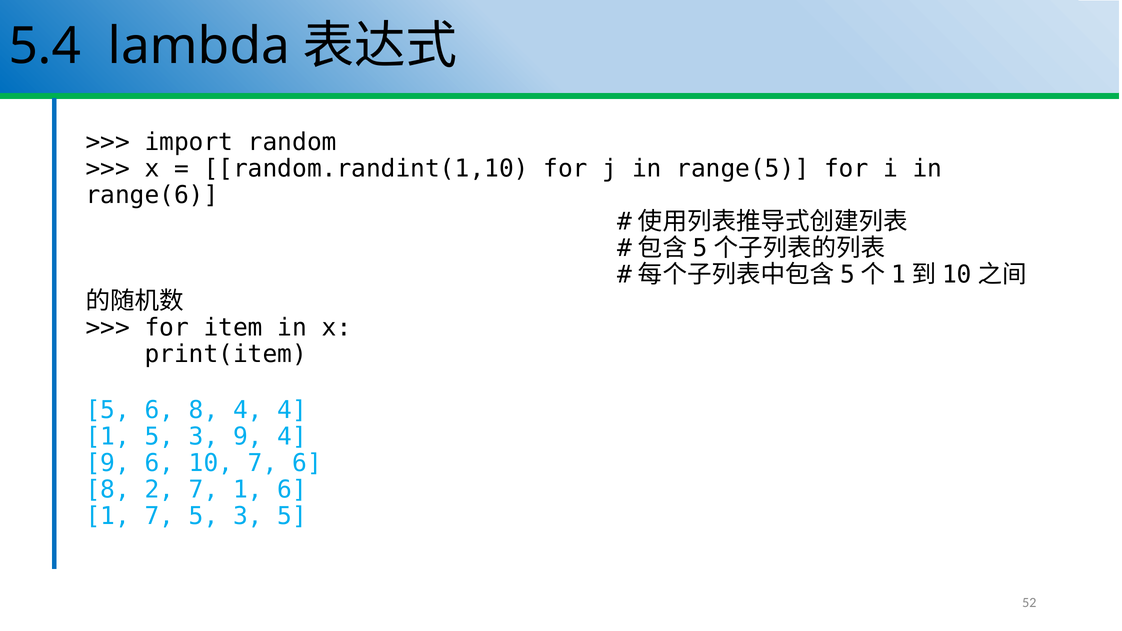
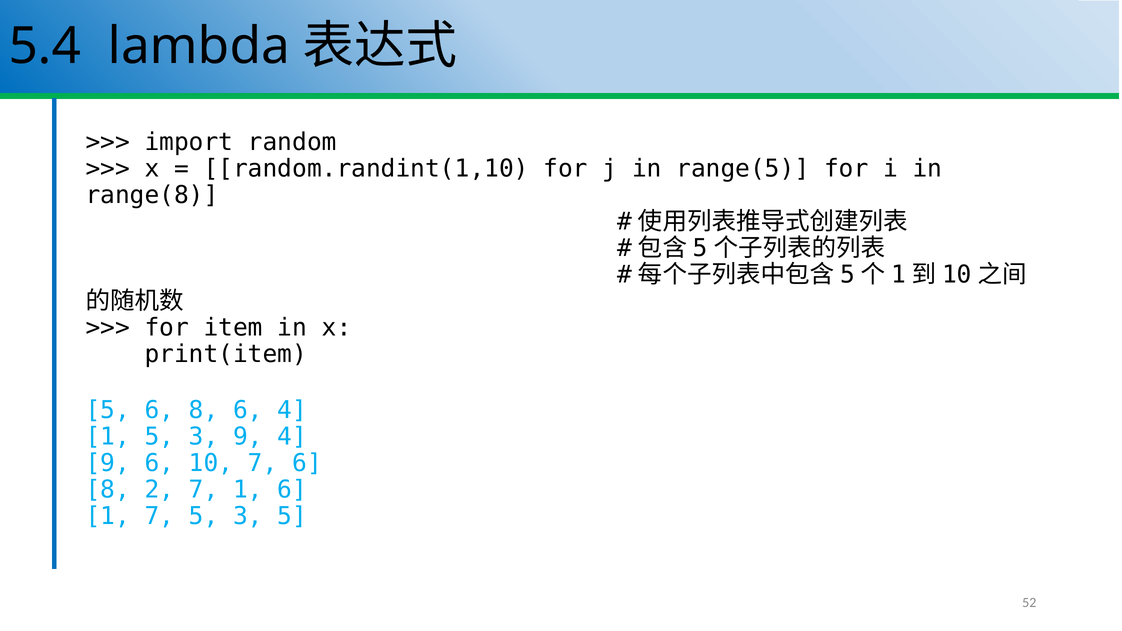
range(6: range(6 -> range(8
8 4: 4 -> 6
